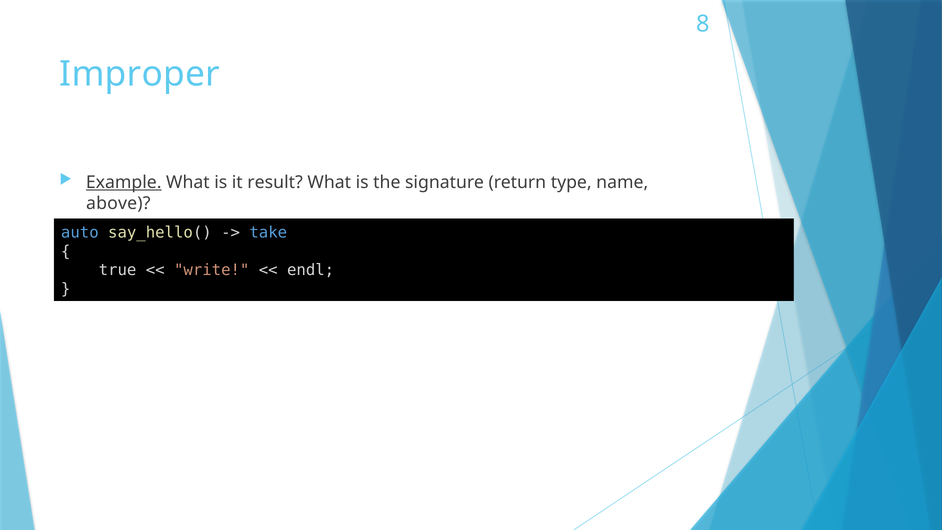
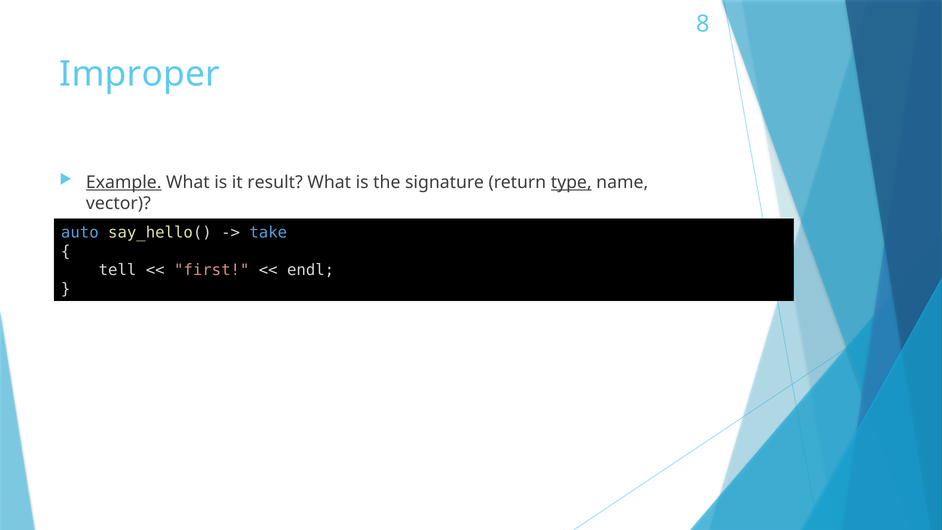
type underline: none -> present
above: above -> vector
true: true -> tell
write: write -> first
